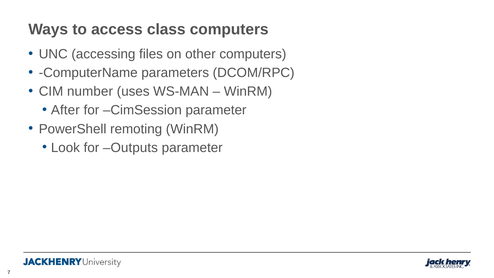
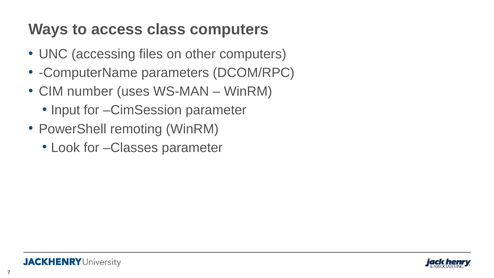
After: After -> Input
Outputs: Outputs -> Classes
